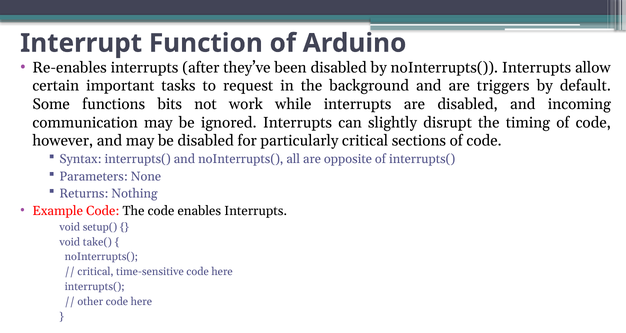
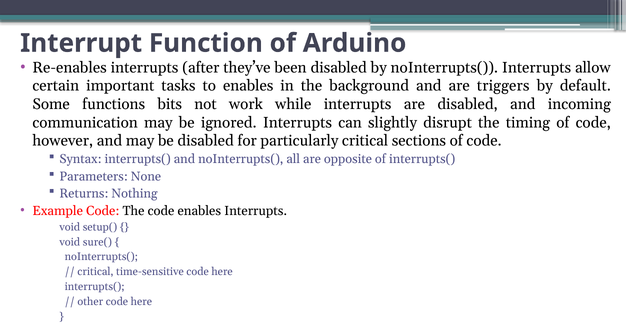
to request: request -> enables
take(: take( -> sure(
